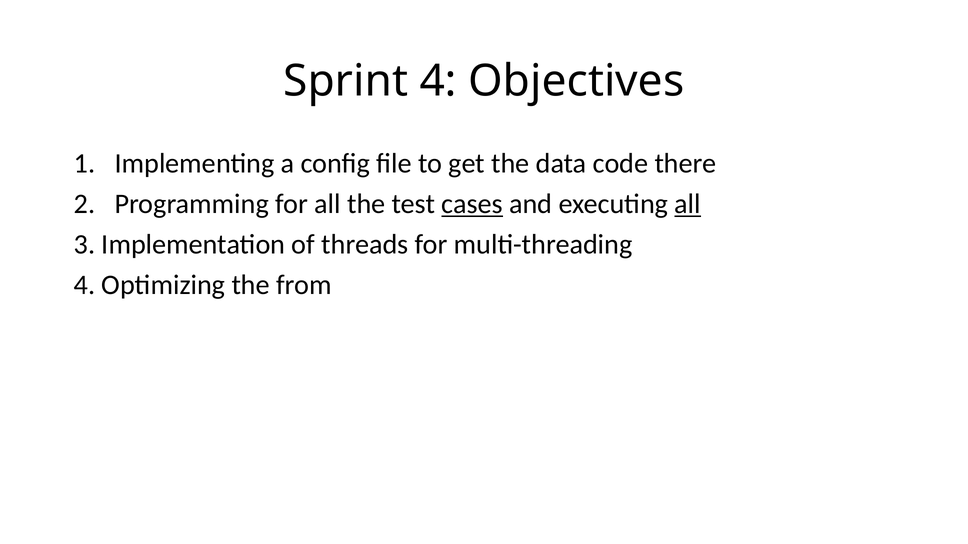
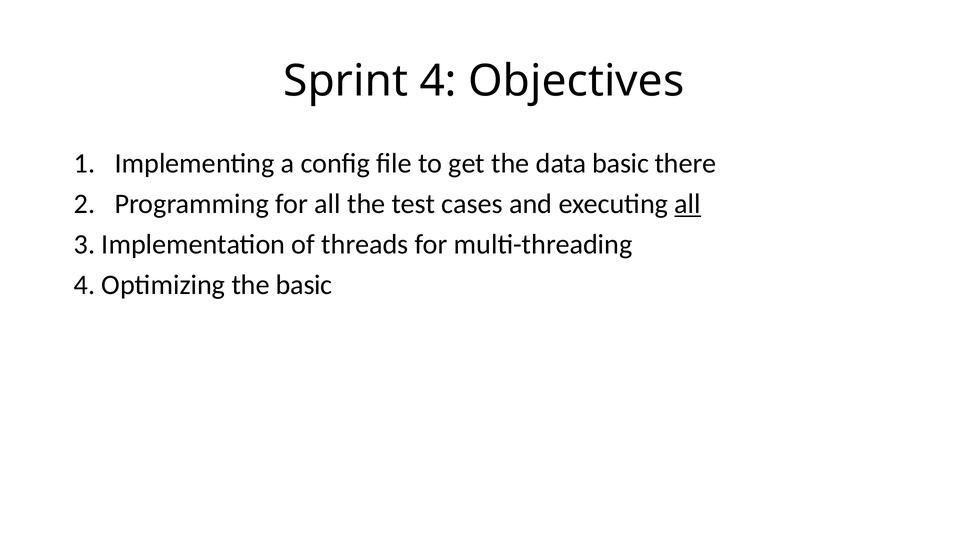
data code: code -> basic
cases underline: present -> none
the from: from -> basic
